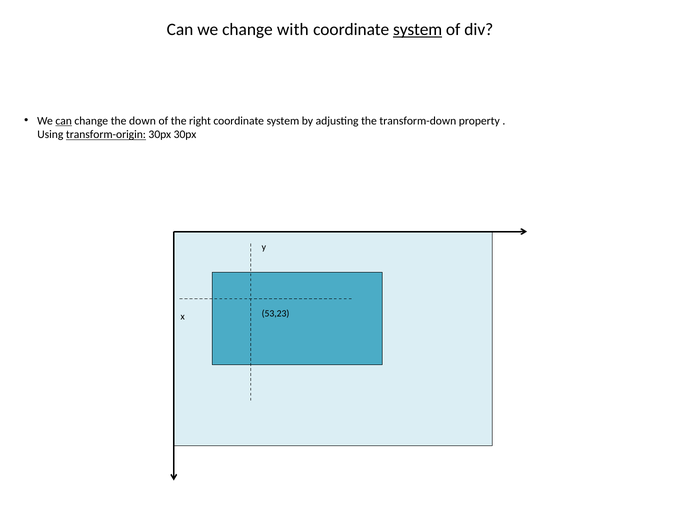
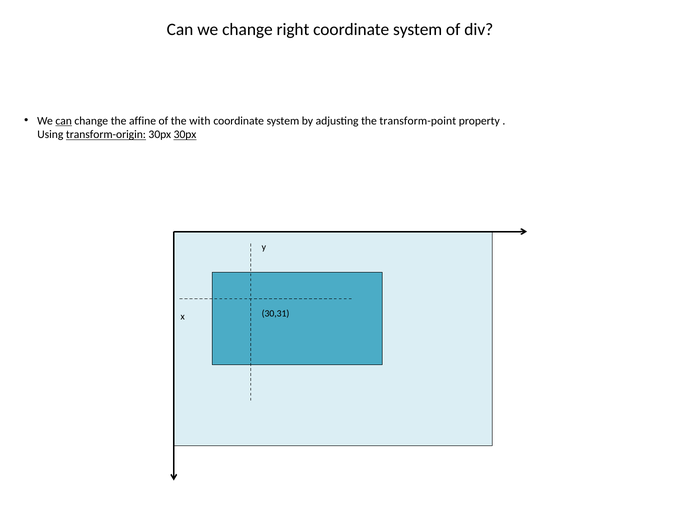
with: with -> right
system at (418, 30) underline: present -> none
down: down -> affine
right: right -> with
transform-down: transform-down -> transform-point
30px at (185, 135) underline: none -> present
53,23: 53,23 -> 30,31
